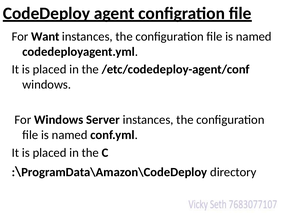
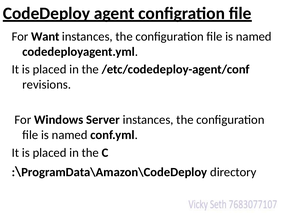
windows at (47, 84): windows -> revisions
